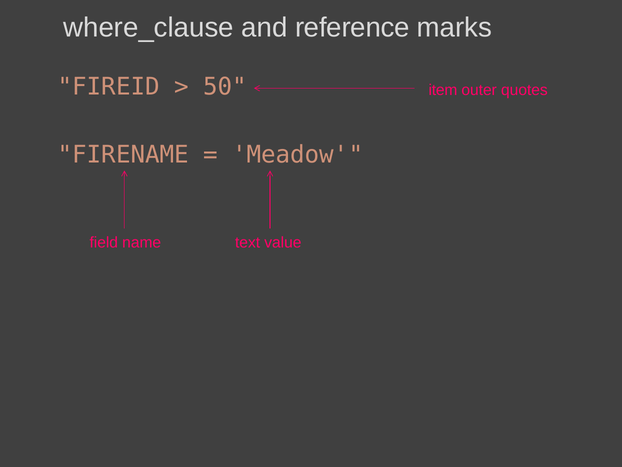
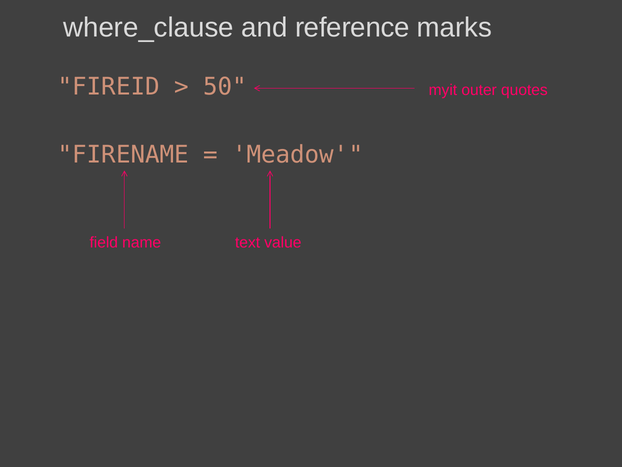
item: item -> myit
